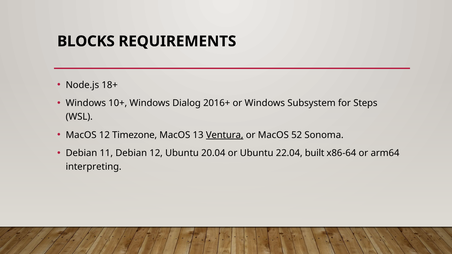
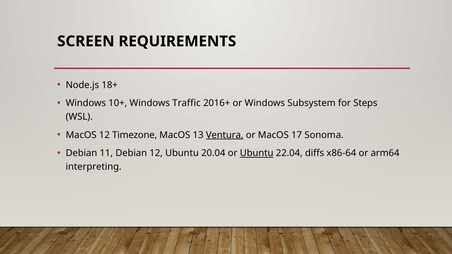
BLOCKS: BLOCKS -> SCREEN
Dialog: Dialog -> Traffic
52: 52 -> 17
Ubuntu at (257, 153) underline: none -> present
built: built -> diffs
